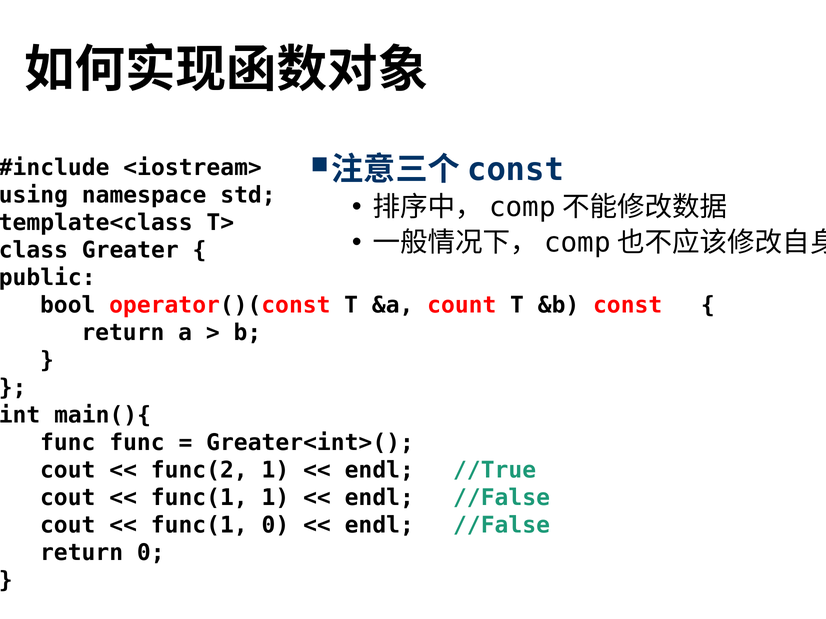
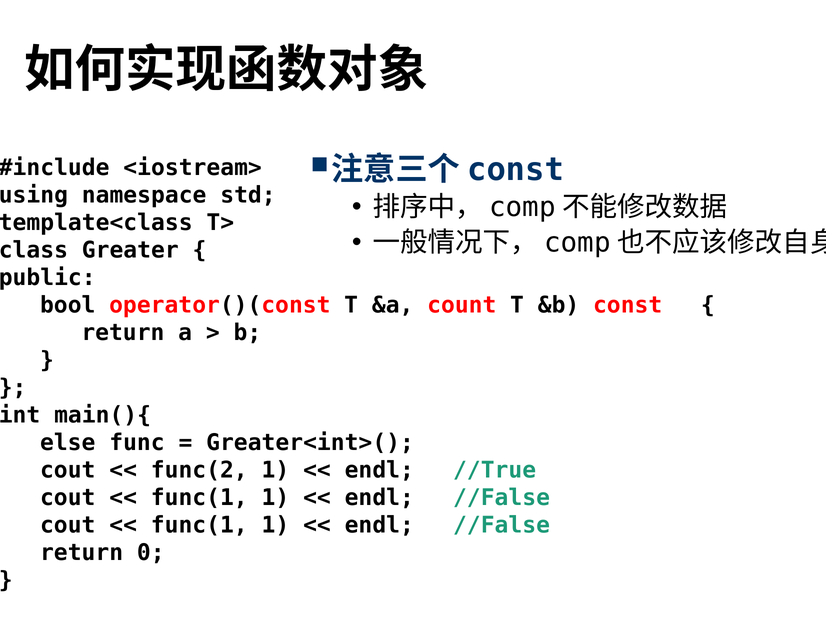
func at (68, 443): func -> else
0 at (275, 526): 0 -> 1
